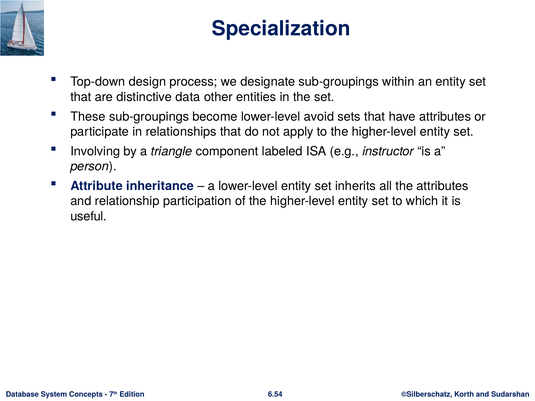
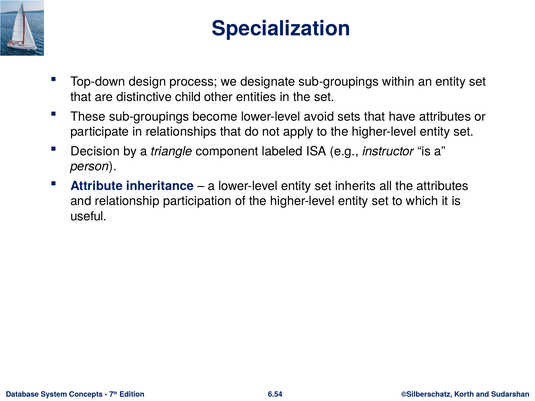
data: data -> child
Involving: Involving -> Decision
